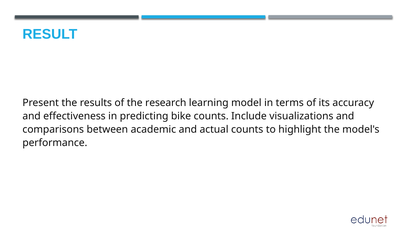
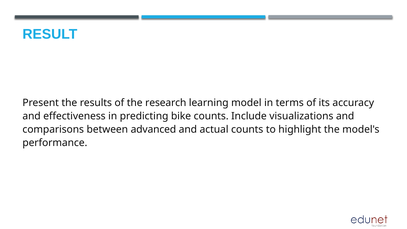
academic: academic -> advanced
